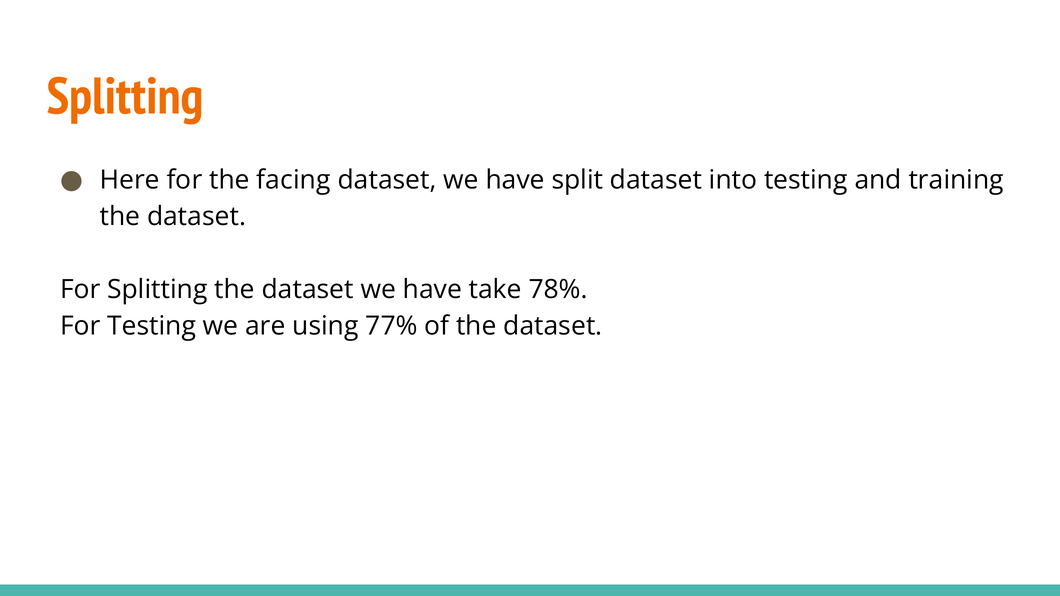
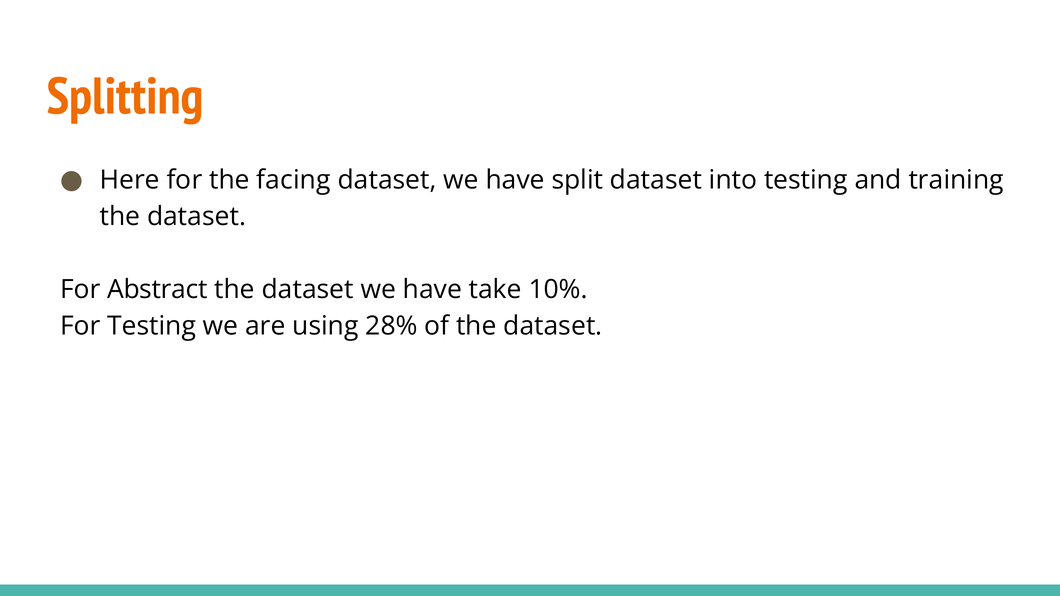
For Splitting: Splitting -> Abstract
78%: 78% -> 10%
77%: 77% -> 28%
